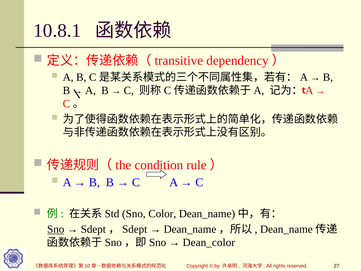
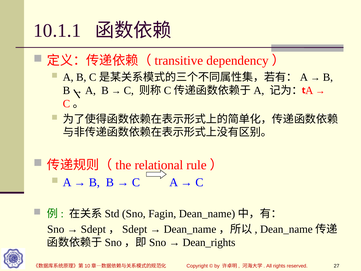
10.8.1: 10.8.1 -> 10.1.1
condition: condition -> relational
Color: Color -> Fagin
Sno at (56, 229) underline: present -> none
Dean_color: Dean_color -> Dean_rights
